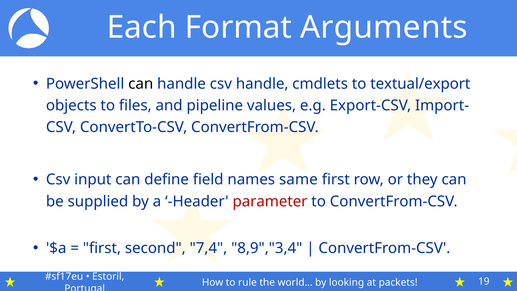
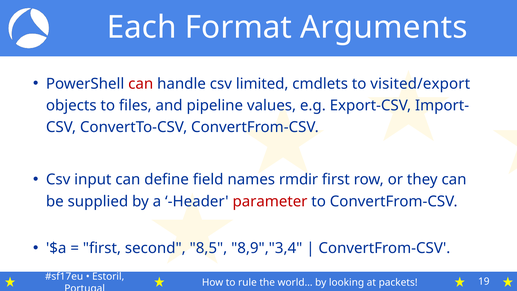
can at (141, 84) colour: black -> red
csv handle: handle -> limited
textual/export: textual/export -> visited/export
same: same -> rmdir
7,4: 7,4 -> 8,5
